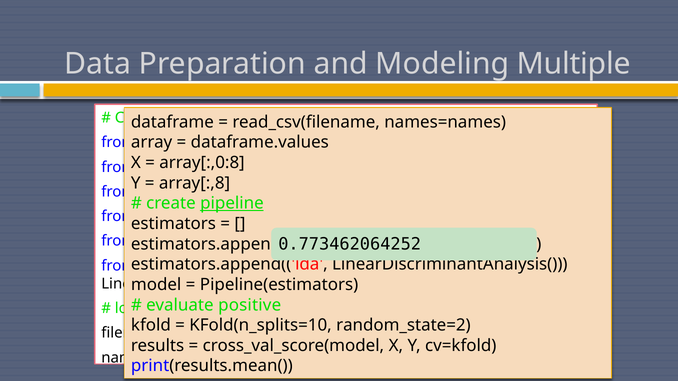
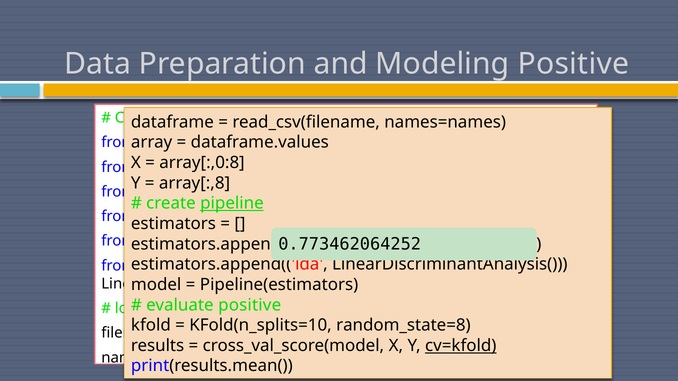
Modeling Multiple: Multiple -> Positive
random_state=2: random_state=2 -> random_state=8
cv=kfold underline: none -> present
